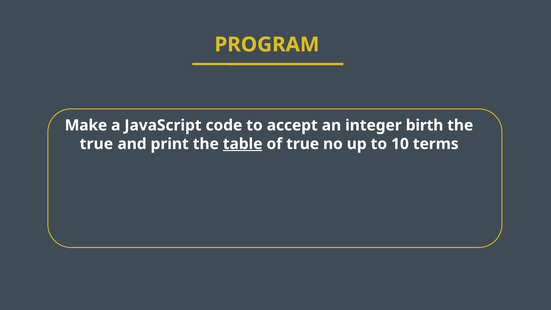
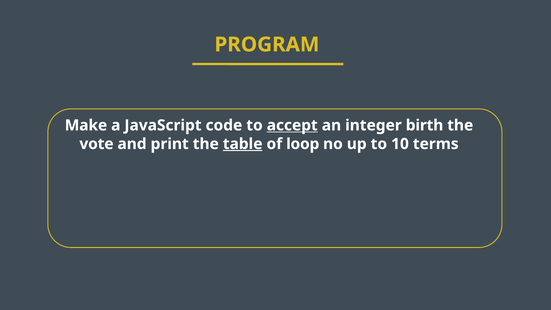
accept underline: none -> present
true at (96, 144): true -> vote
of true: true -> loop
